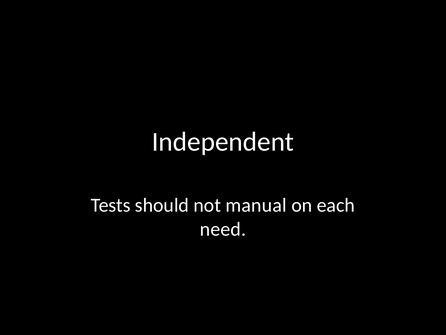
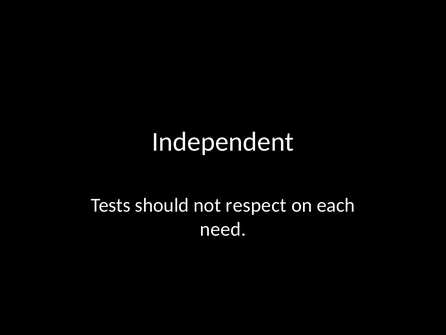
manual: manual -> respect
